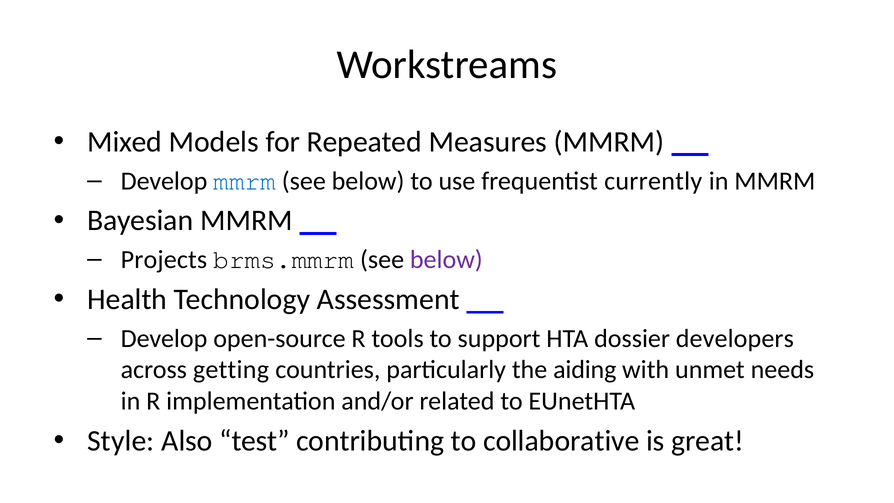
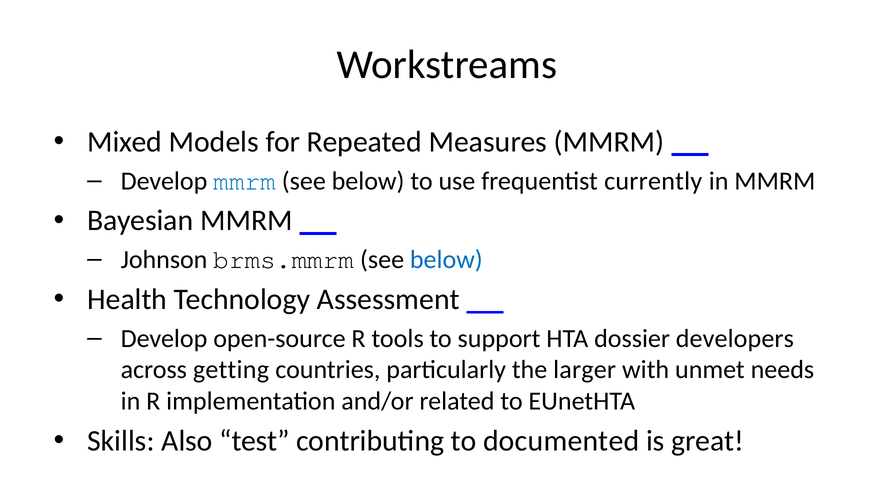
Projects: Projects -> Johnson
below at (446, 260) colour: purple -> blue
aiding: aiding -> larger
Style: Style -> Skills
collaborative: collaborative -> documented
